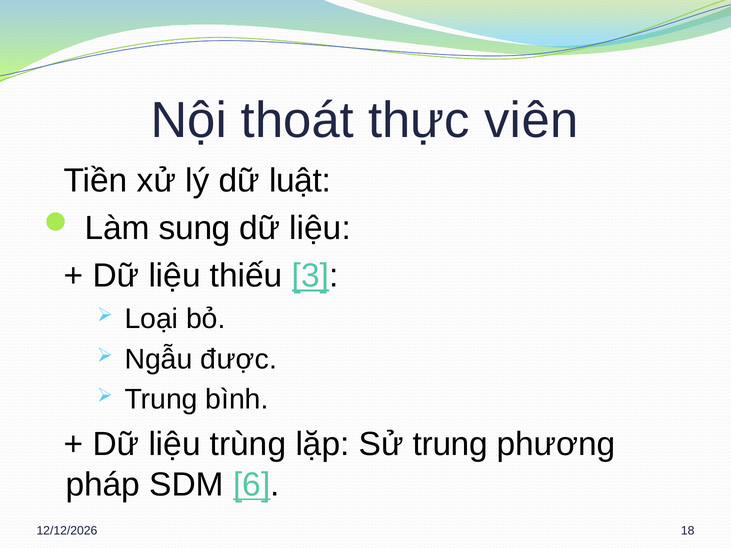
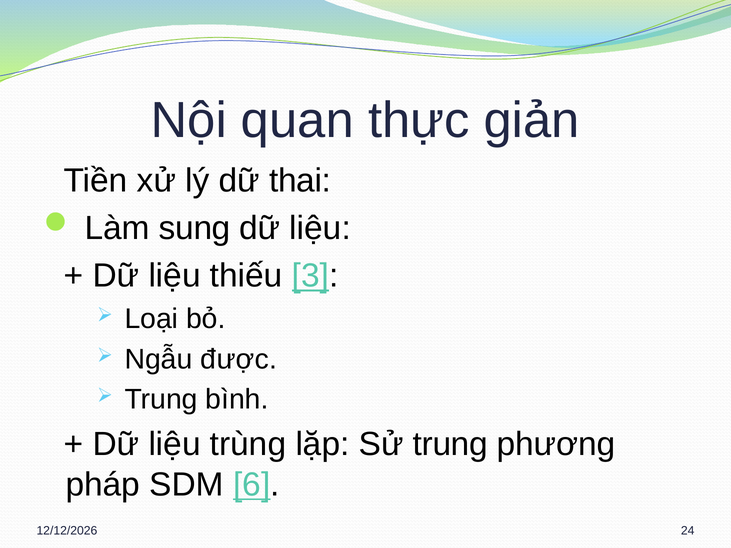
thoát: thoát -> quan
viên: viên -> giản
luật: luật -> thai
18: 18 -> 24
